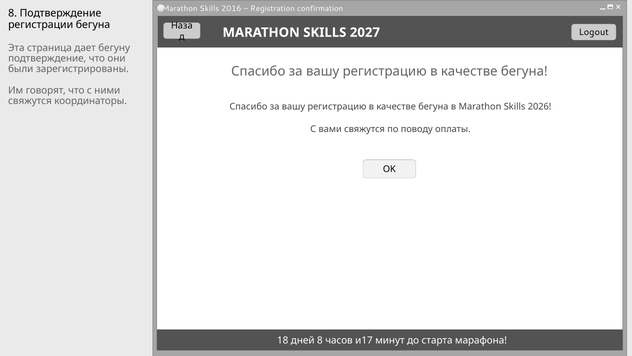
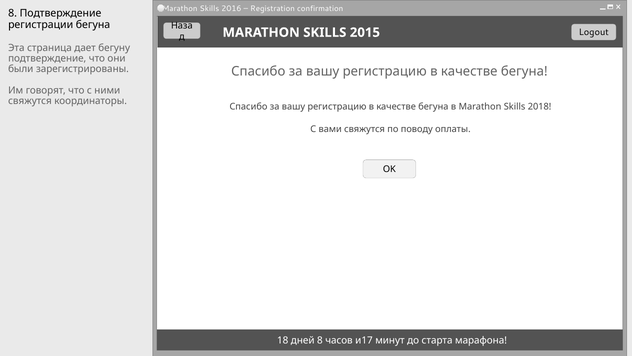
2027: 2027 -> 2015
2026: 2026 -> 2018
